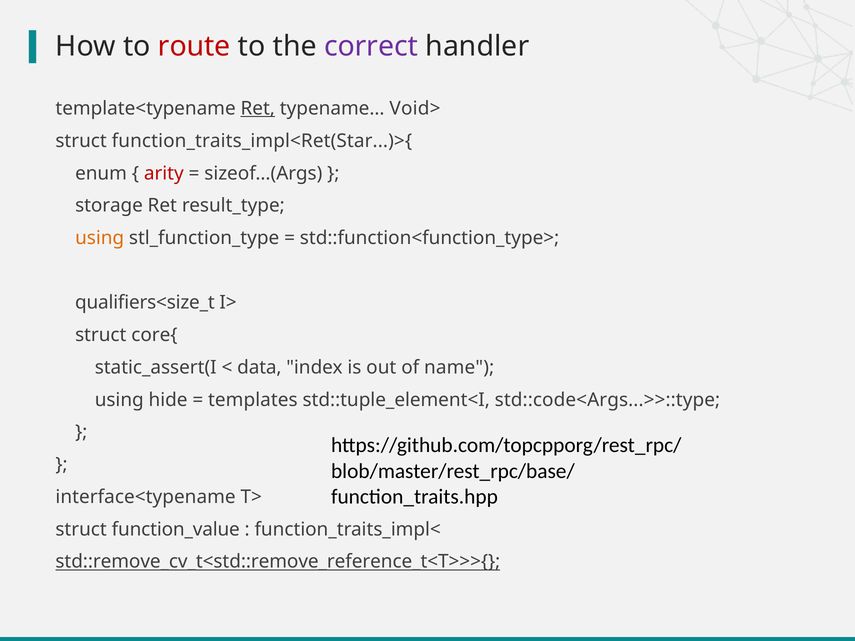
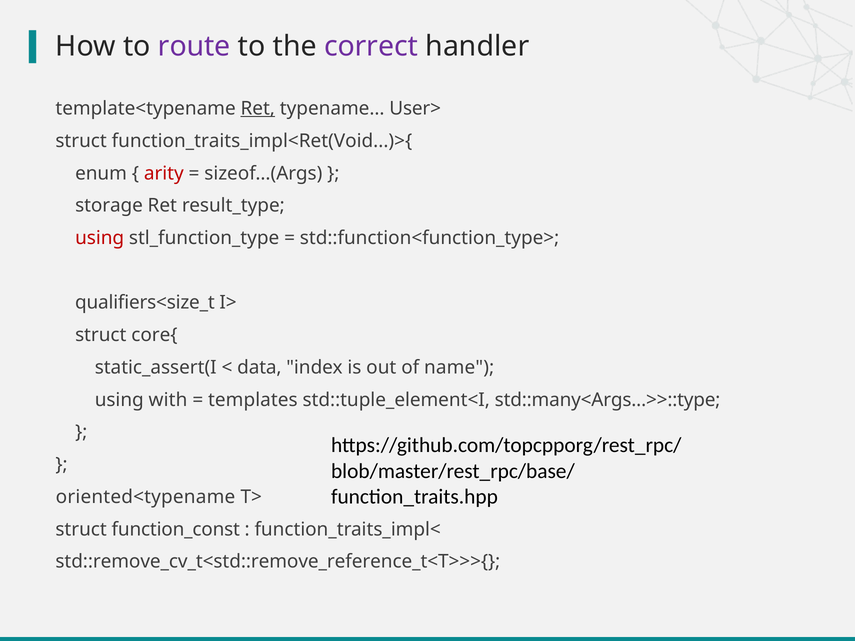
route colour: red -> purple
Void>: Void> -> User>
function_traits_impl<Ret(Star...)>{: function_traits_impl<Ret(Star...)>{ -> function_traits_impl<Ret(Void...)>{
using at (100, 238) colour: orange -> red
hide: hide -> with
std::code<Args...>>::type: std::code<Args...>>::type -> std::many<Args...>>::type
interface<typename: interface<typename -> oriented<typename
function_value: function_value -> function_const
std::remove_cv_t<std::remove_reference_t<T>>>{ underline: present -> none
